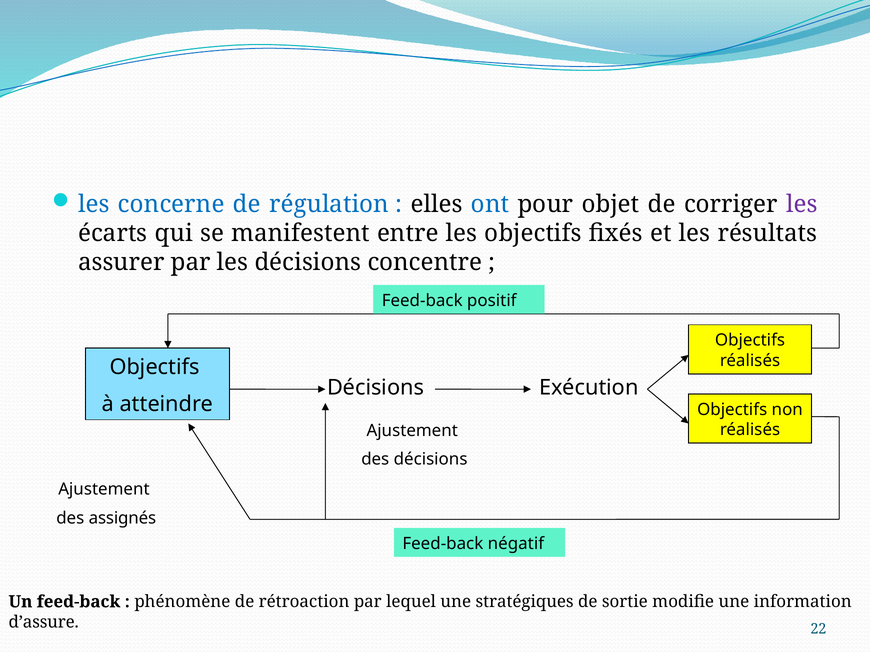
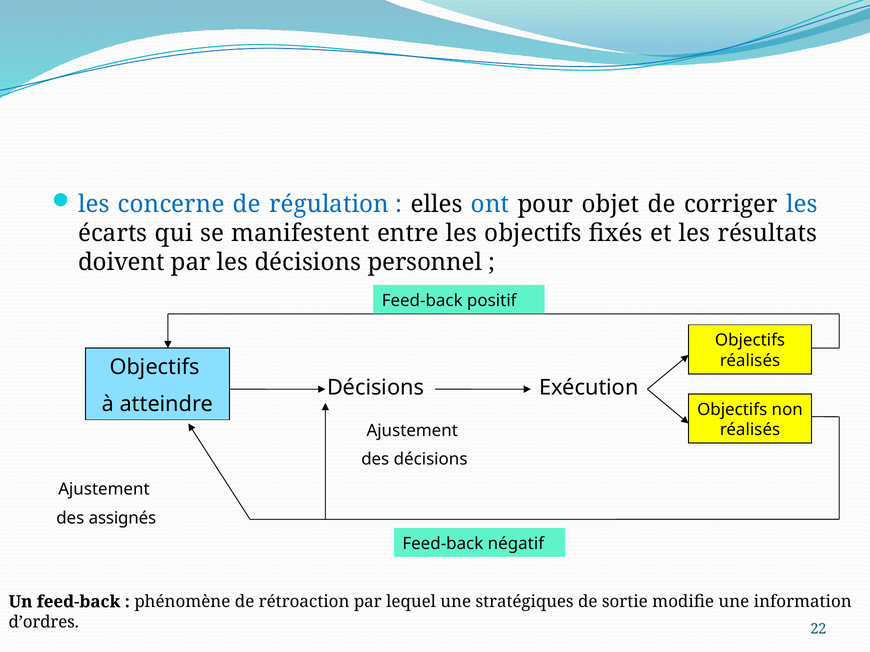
les at (802, 205) colour: purple -> blue
assurer: assurer -> doivent
concentre: concentre -> personnel
d’assure: d’assure -> d’ordres
